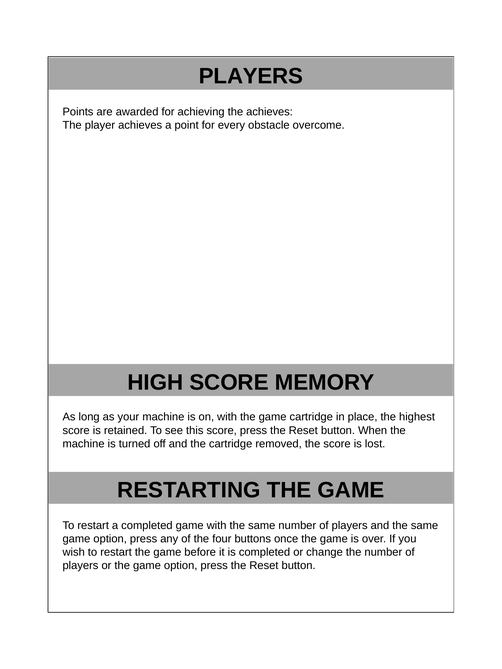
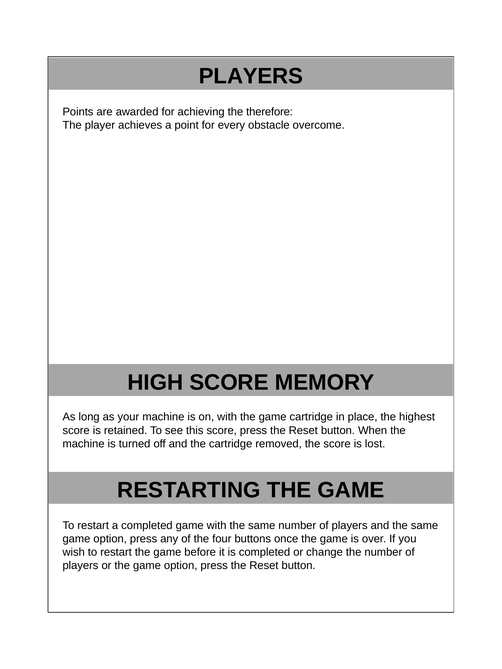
the achieves: achieves -> therefore
